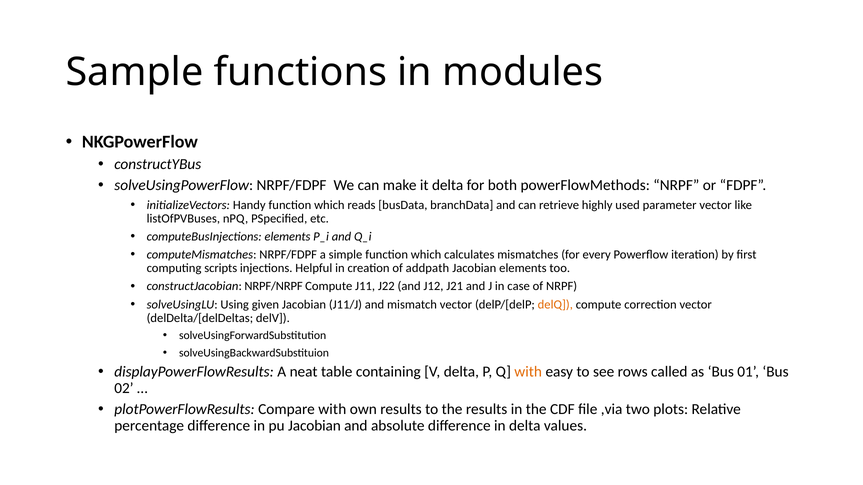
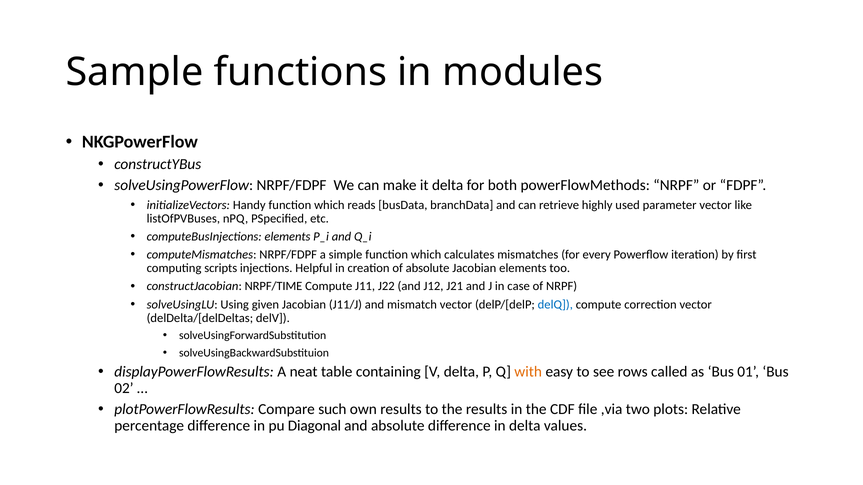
of addpath: addpath -> absolute
NRPF/NRPF: NRPF/NRPF -> NRPF/TIME
delQ colour: orange -> blue
Compare with: with -> such
pu Jacobian: Jacobian -> Diagonal
